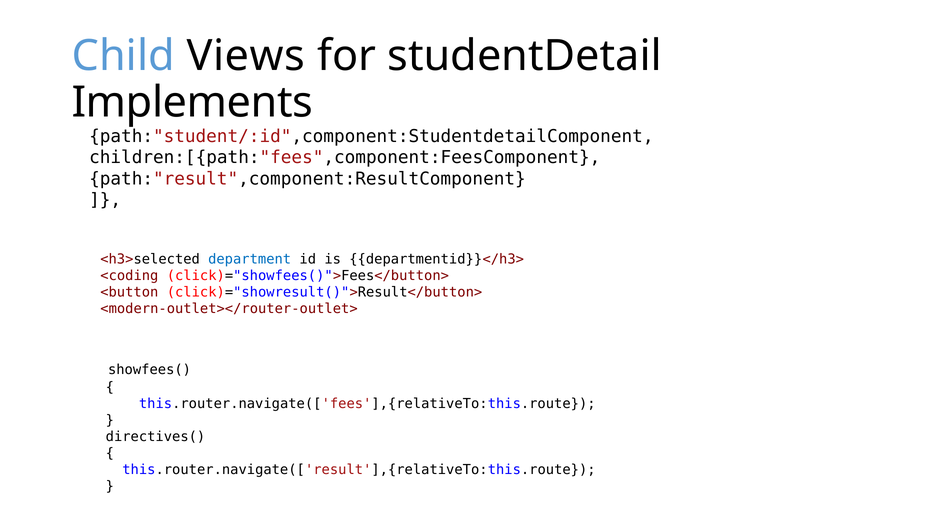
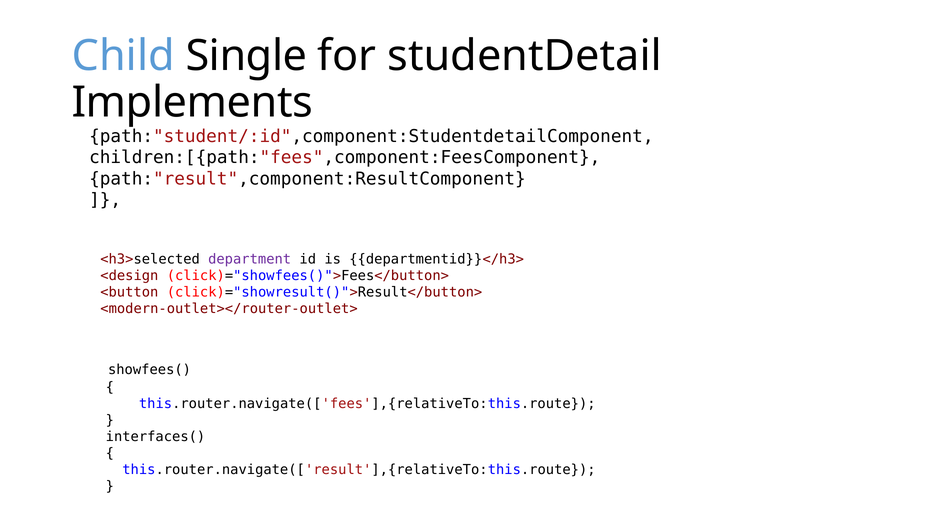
Views: Views -> Single
department colour: blue -> purple
<coding: <coding -> <design
directives(: directives( -> interfaces(
